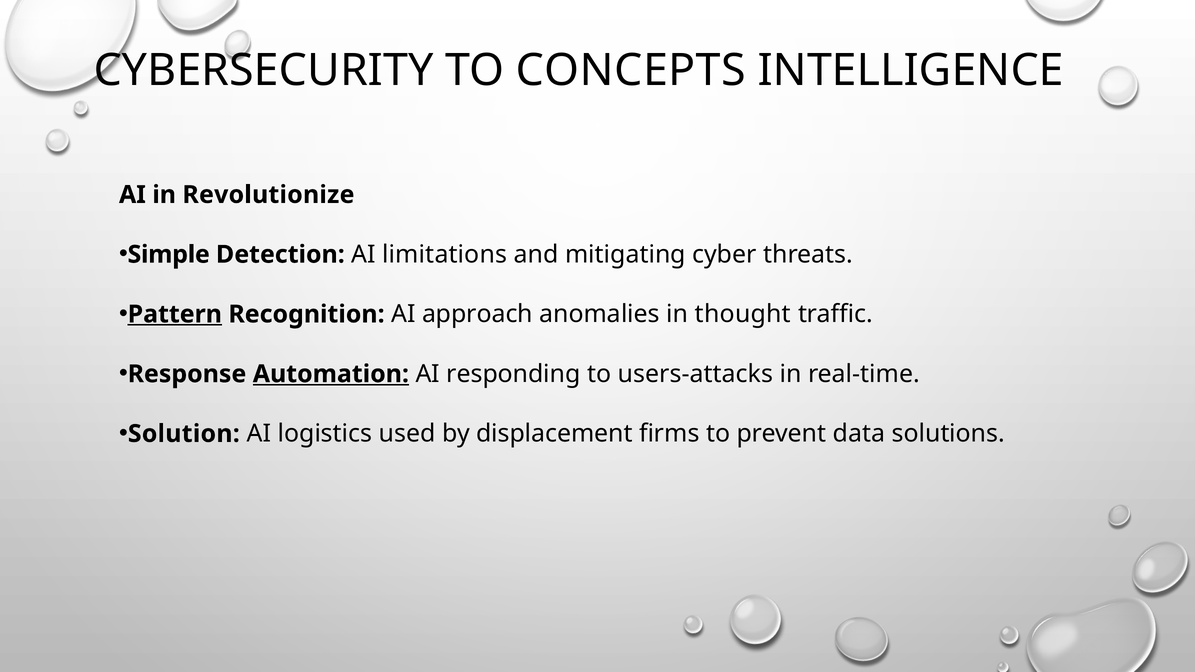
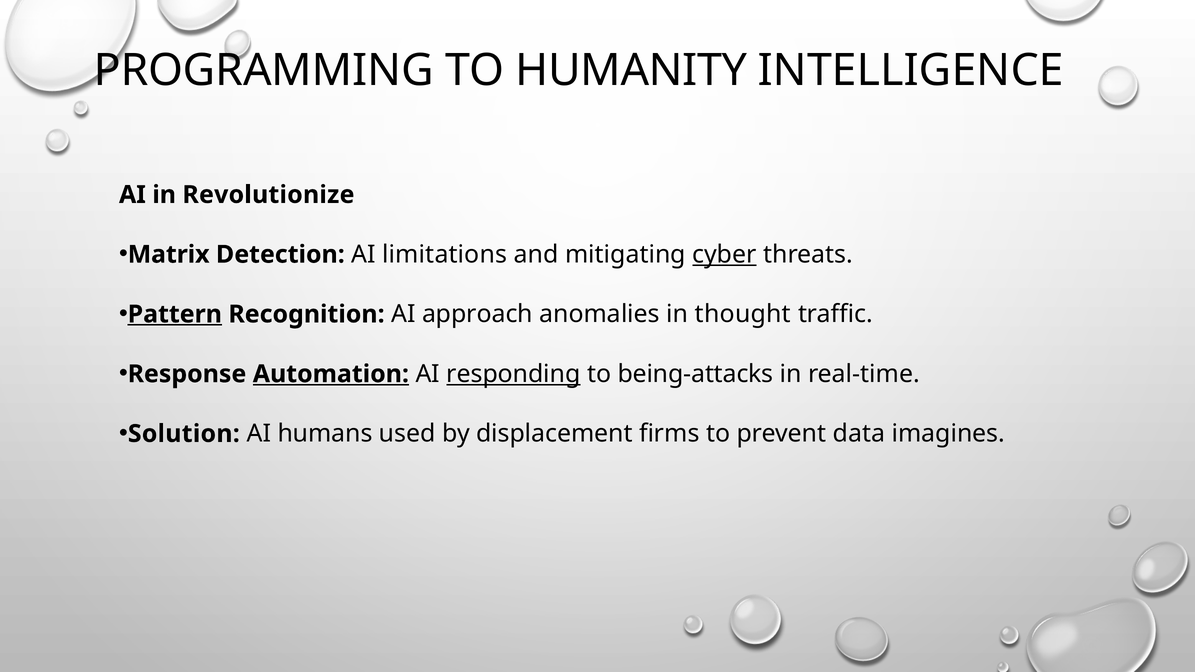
CYBERSECURITY: CYBERSECURITY -> PROGRAMMING
CONCEPTS: CONCEPTS -> HUMANITY
Simple: Simple -> Matrix
cyber underline: none -> present
responding underline: none -> present
users-attacks: users-attacks -> being-attacks
logistics: logistics -> humans
solutions: solutions -> imagines
